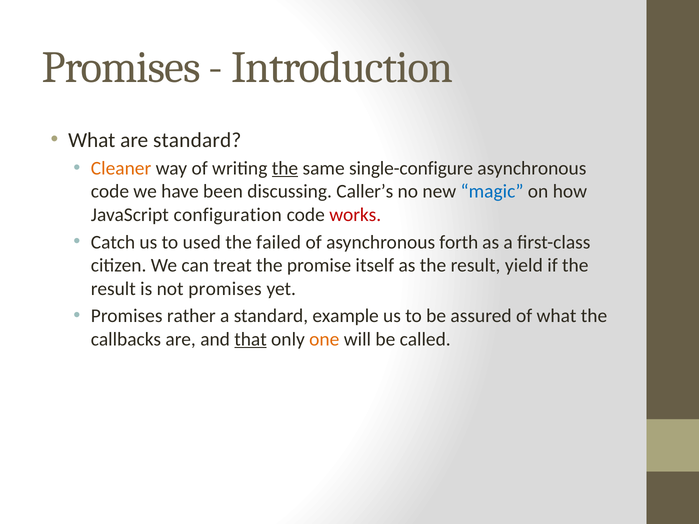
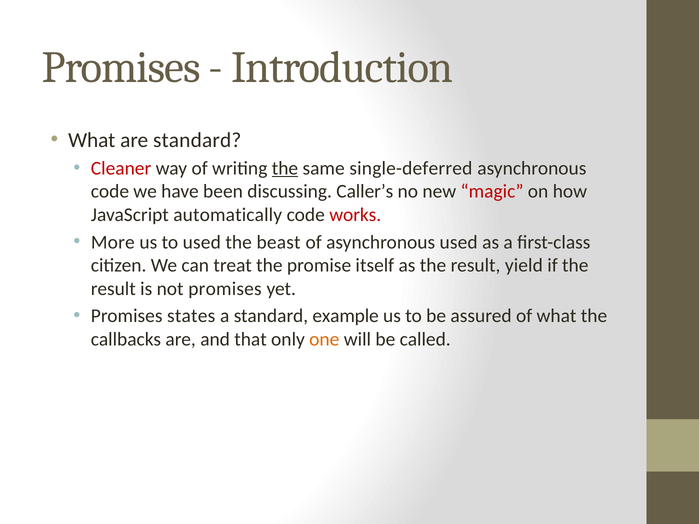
Cleaner colour: orange -> red
single-configure: single-configure -> single-deferred
magic colour: blue -> red
configuration: configuration -> automatically
Catch: Catch -> More
failed: failed -> beast
asynchronous forth: forth -> used
rather: rather -> states
that underline: present -> none
